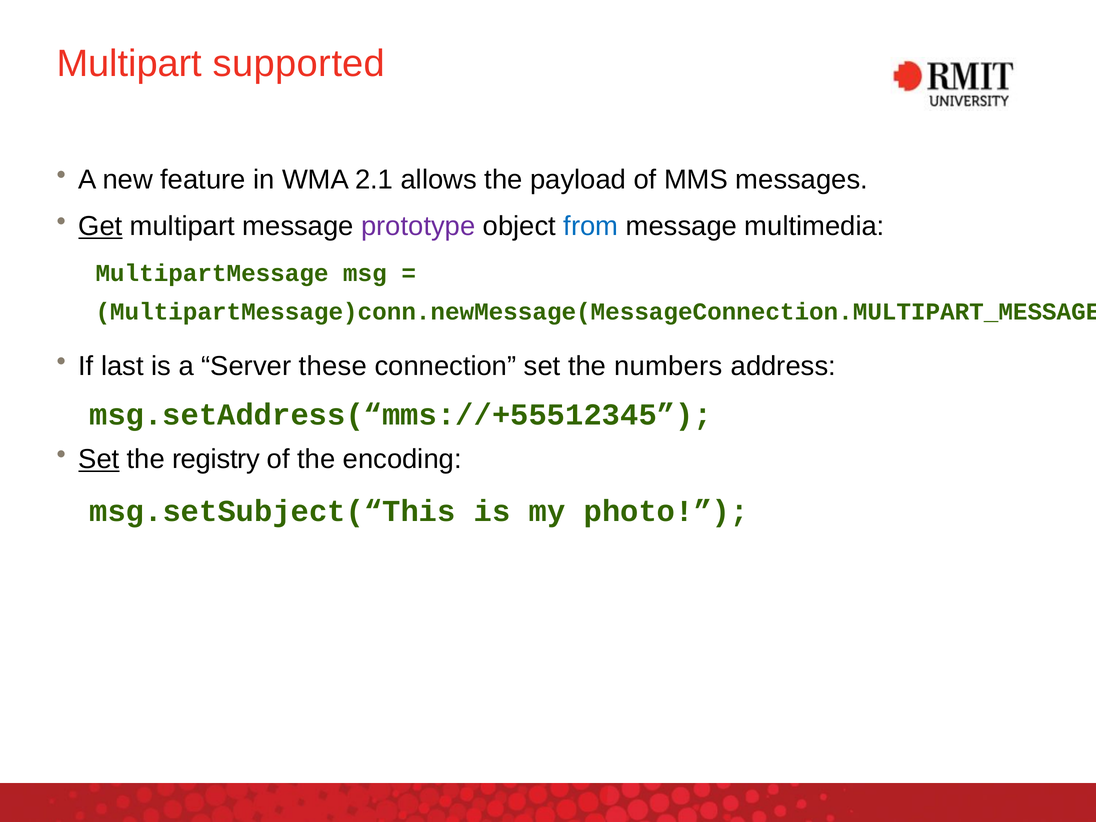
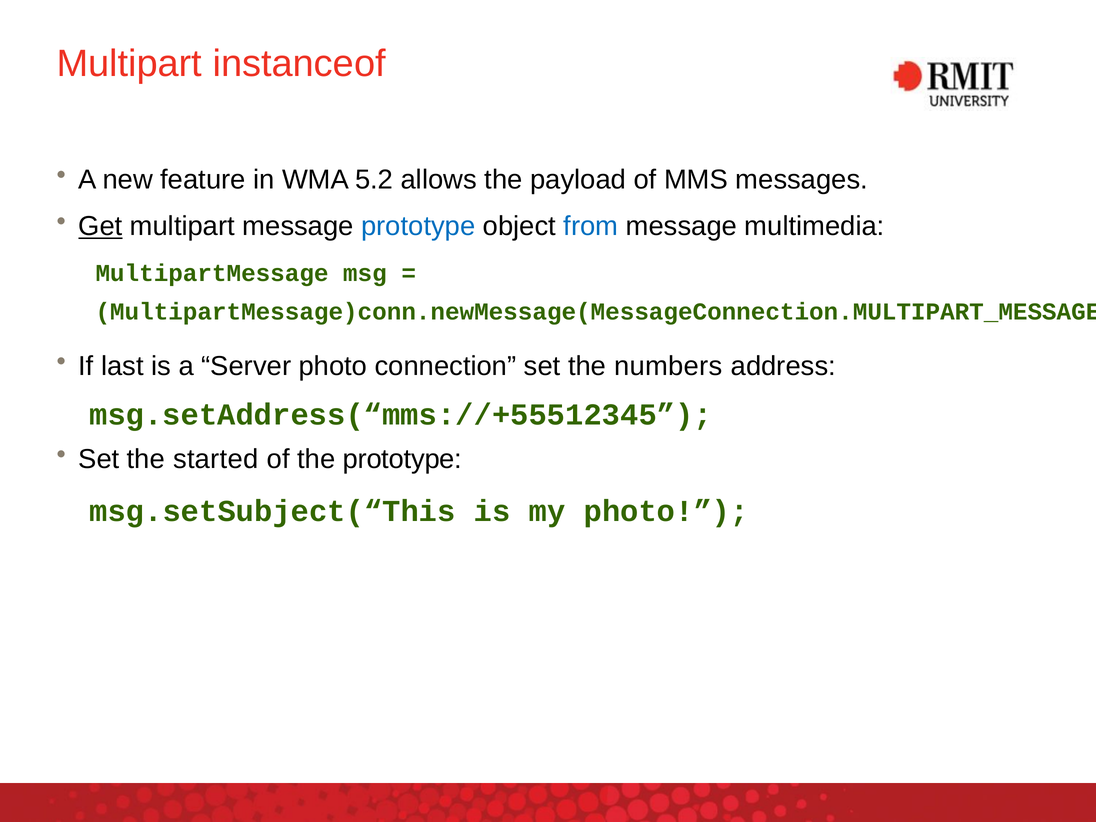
supported: supported -> instanceof
2.1: 2.1 -> 5.2
prototype at (418, 226) colour: purple -> blue
Server these: these -> photo
Set at (99, 459) underline: present -> none
registry: registry -> started
the encoding: encoding -> prototype
